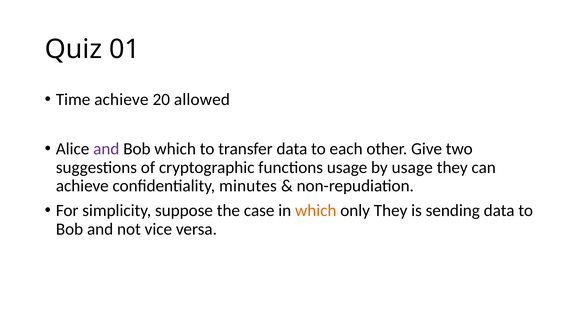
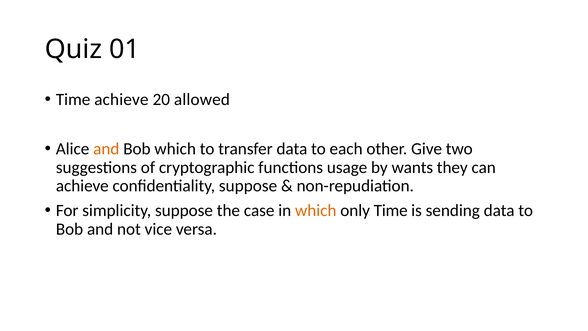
and at (106, 149) colour: purple -> orange
by usage: usage -> wants
confidentiality minutes: minutes -> suppose
only They: They -> Time
